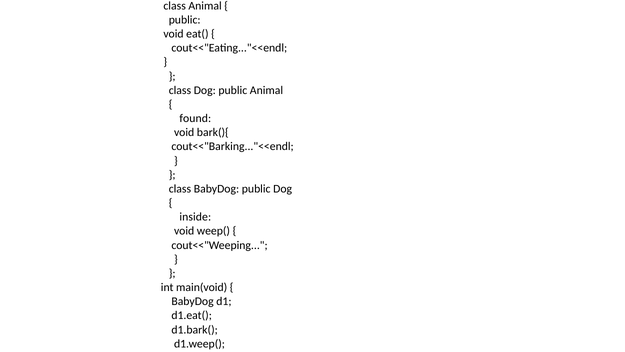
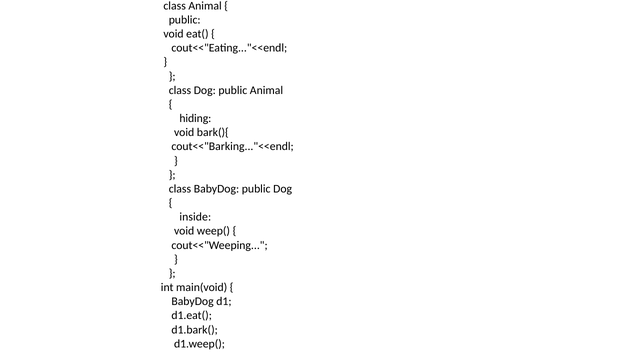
found: found -> hiding
